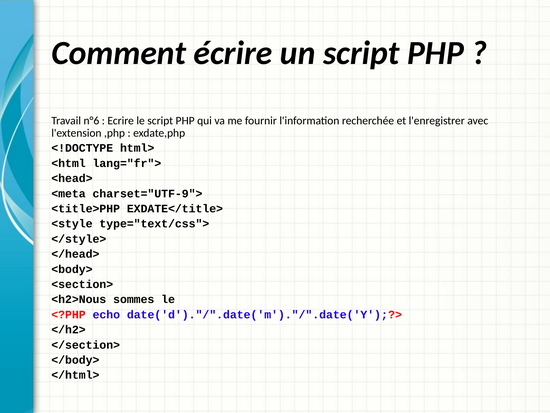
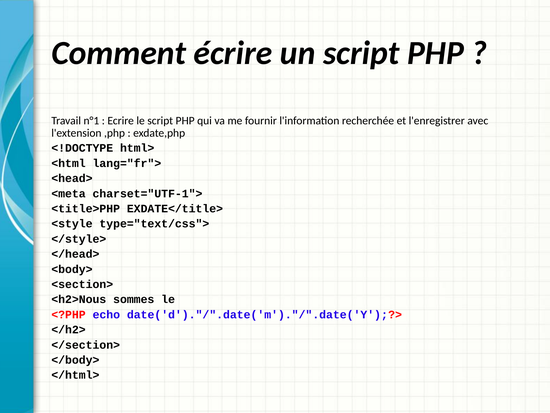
n°6: n°6 -> n°1
charset="UTF-9">: charset="UTF-9"> -> charset="UTF-1">
